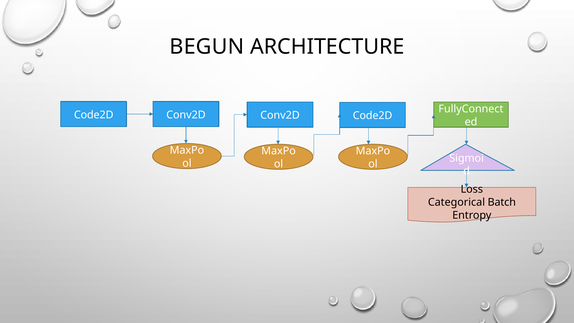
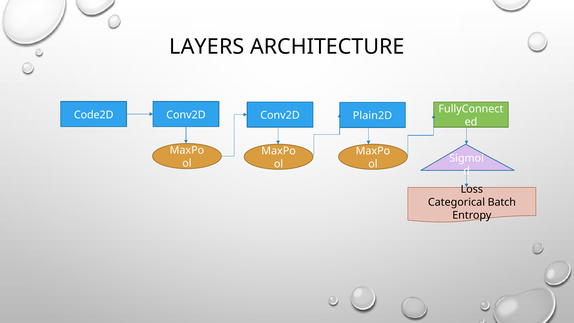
BEGUN: BEGUN -> LAYERS
Conv2D Code2D: Code2D -> Plain2D
